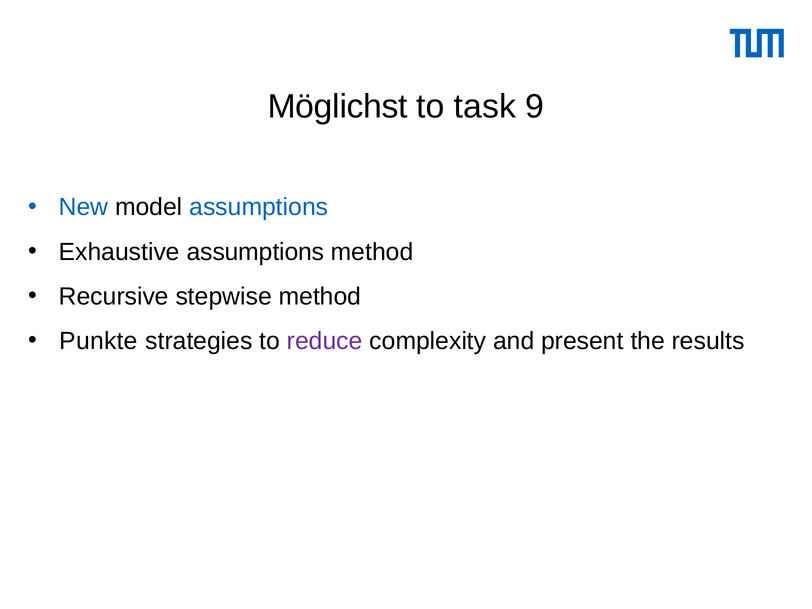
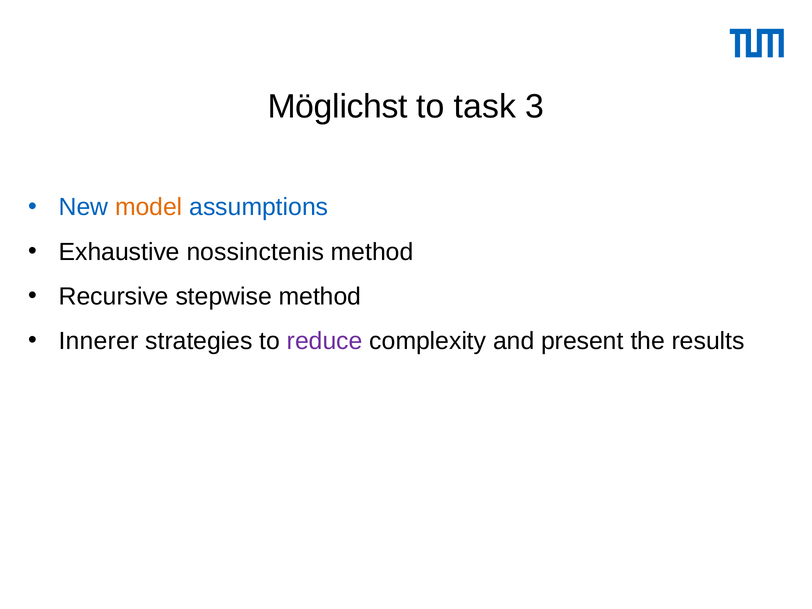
9: 9 -> 3
model colour: black -> orange
Exhaustive assumptions: assumptions -> nossinctenis
Punkte: Punkte -> Innerer
